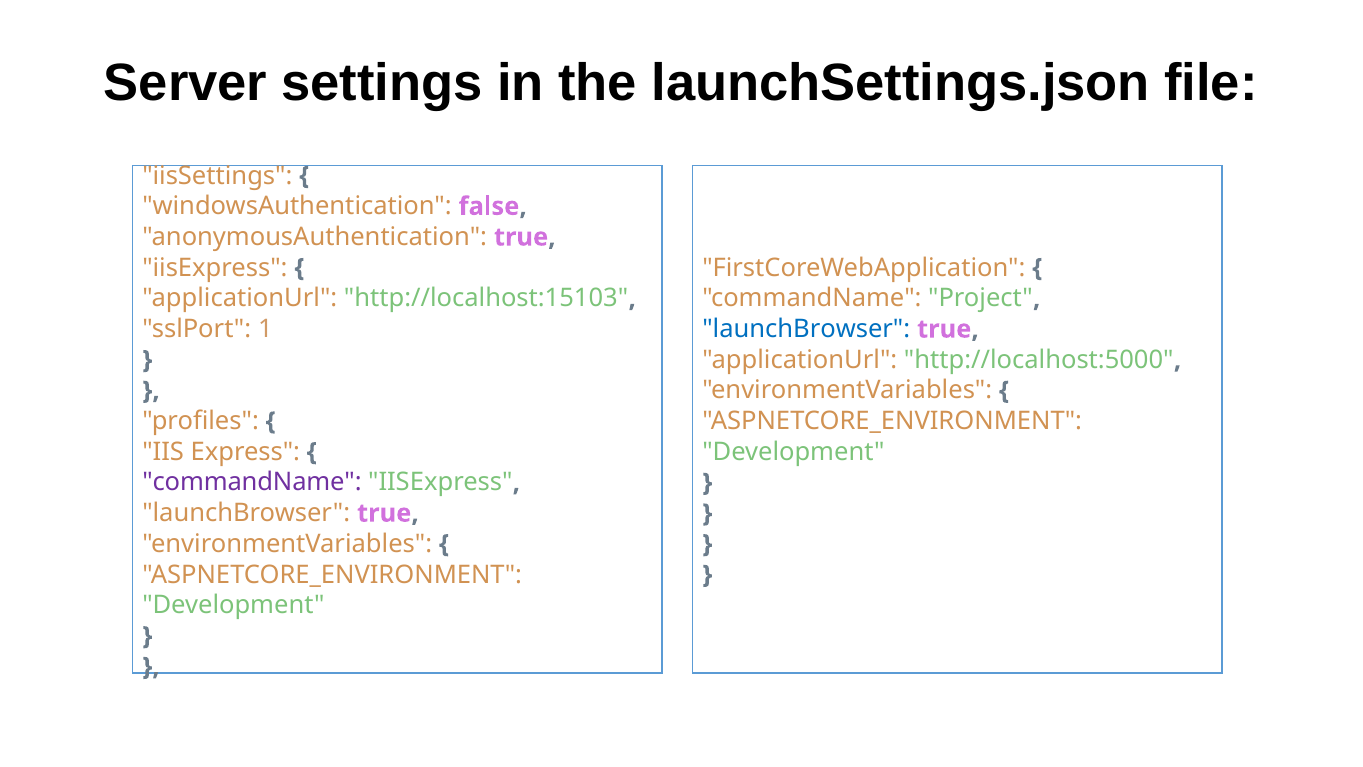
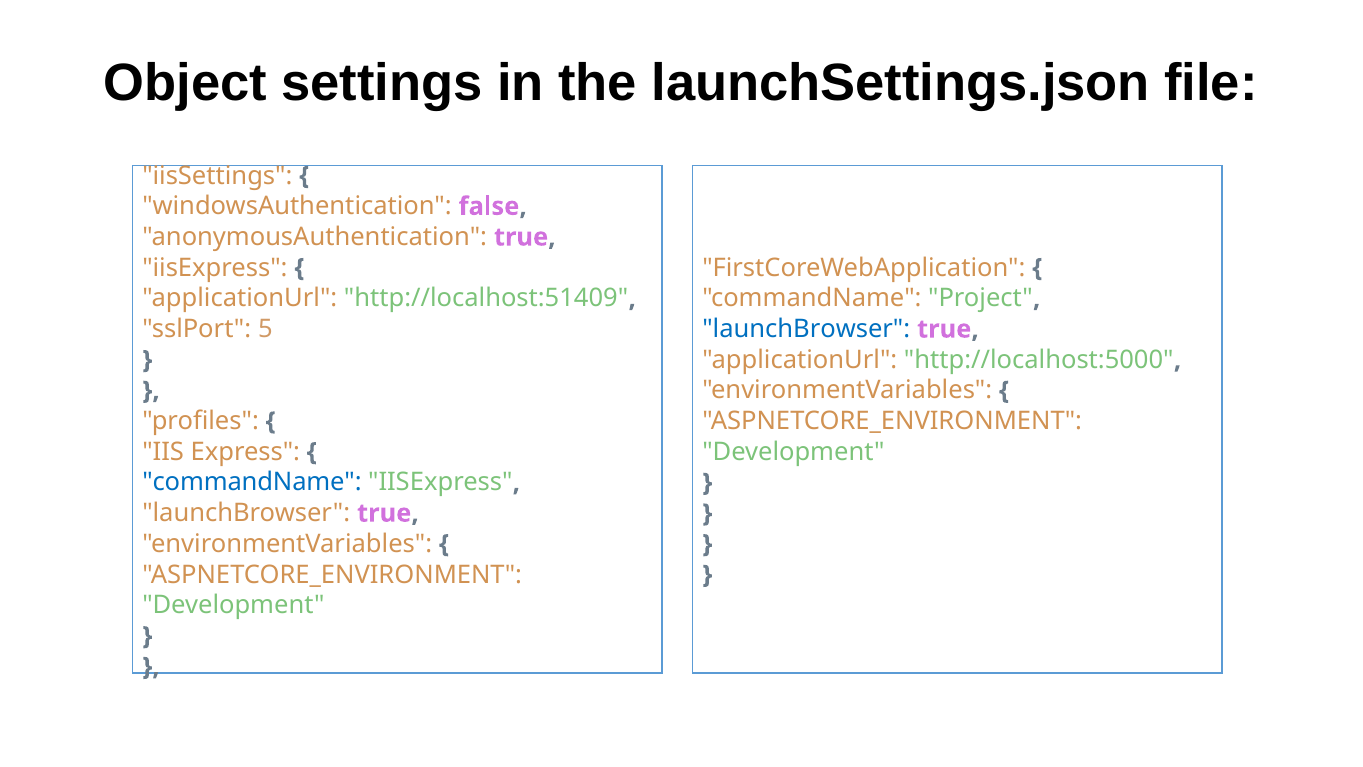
Server: Server -> Object
http://localhost:15103: http://localhost:15103 -> http://localhost:51409
1: 1 -> 5
commandName at (252, 482) colour: purple -> blue
